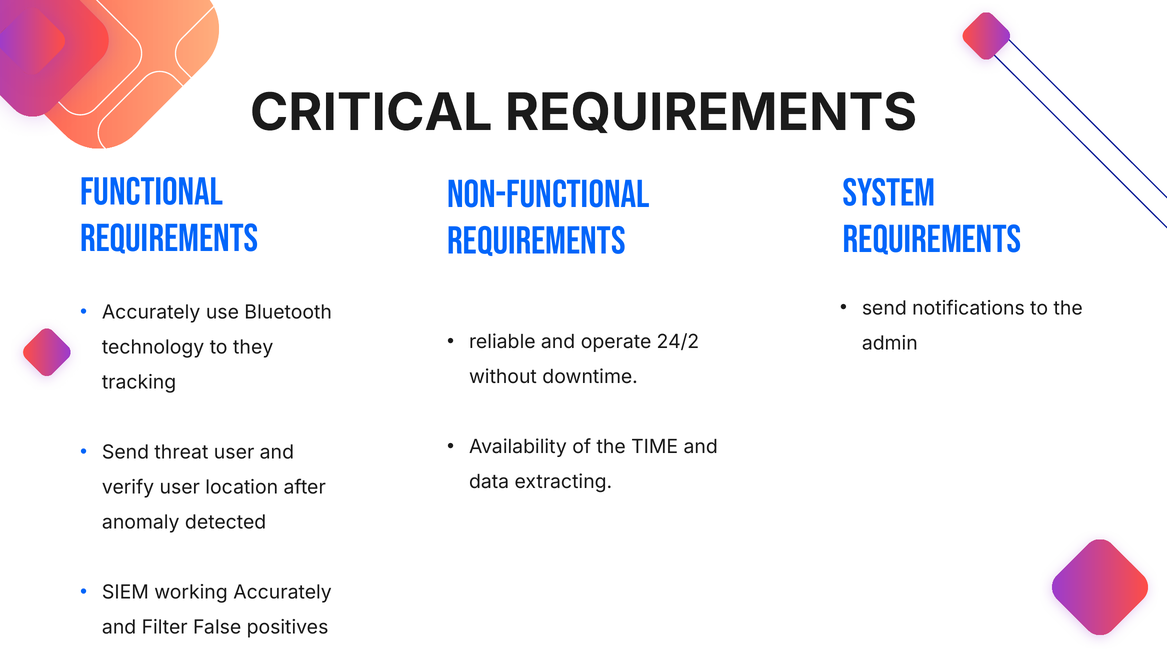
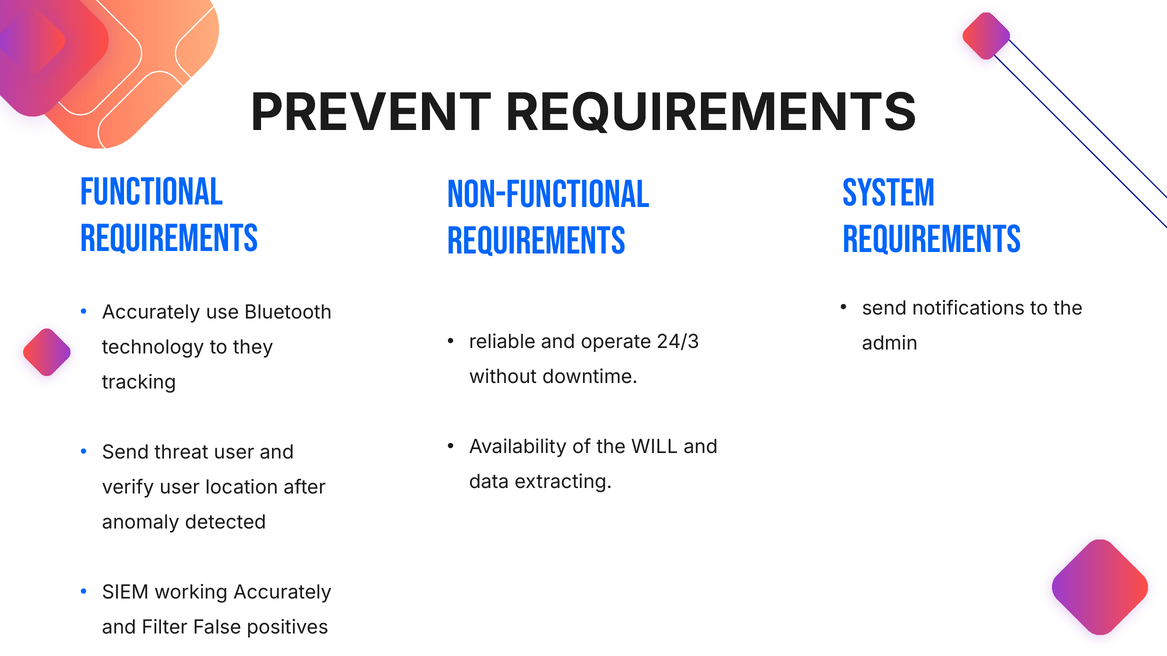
CRITICAL: CRITICAL -> PREVENT
24/2: 24/2 -> 24/3
TIME: TIME -> WILL
